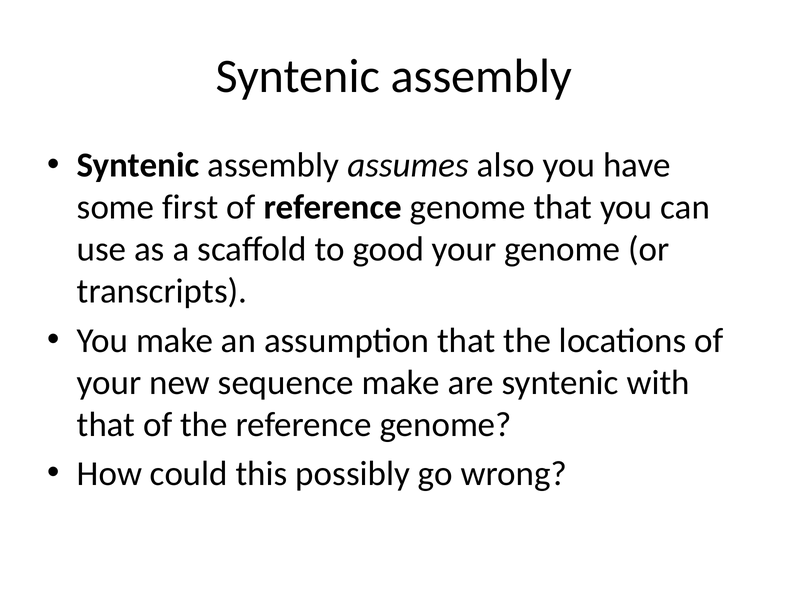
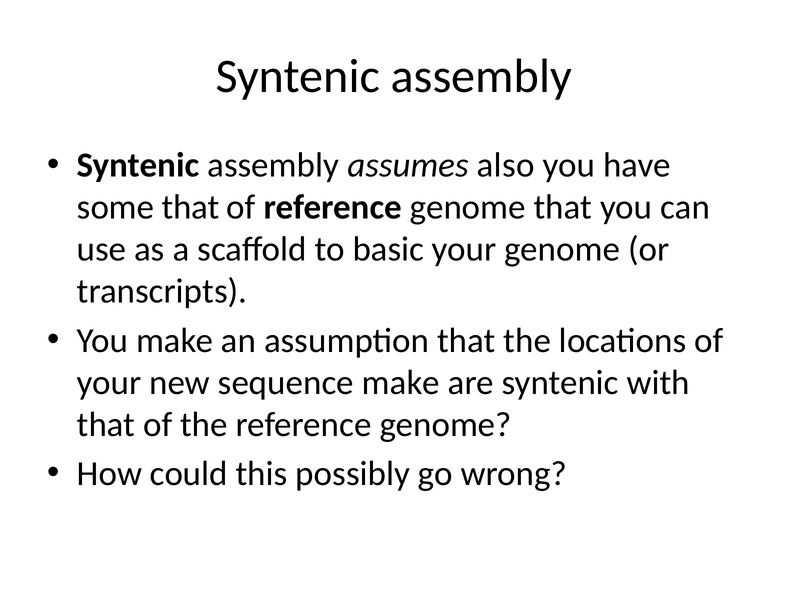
some first: first -> that
good: good -> basic
